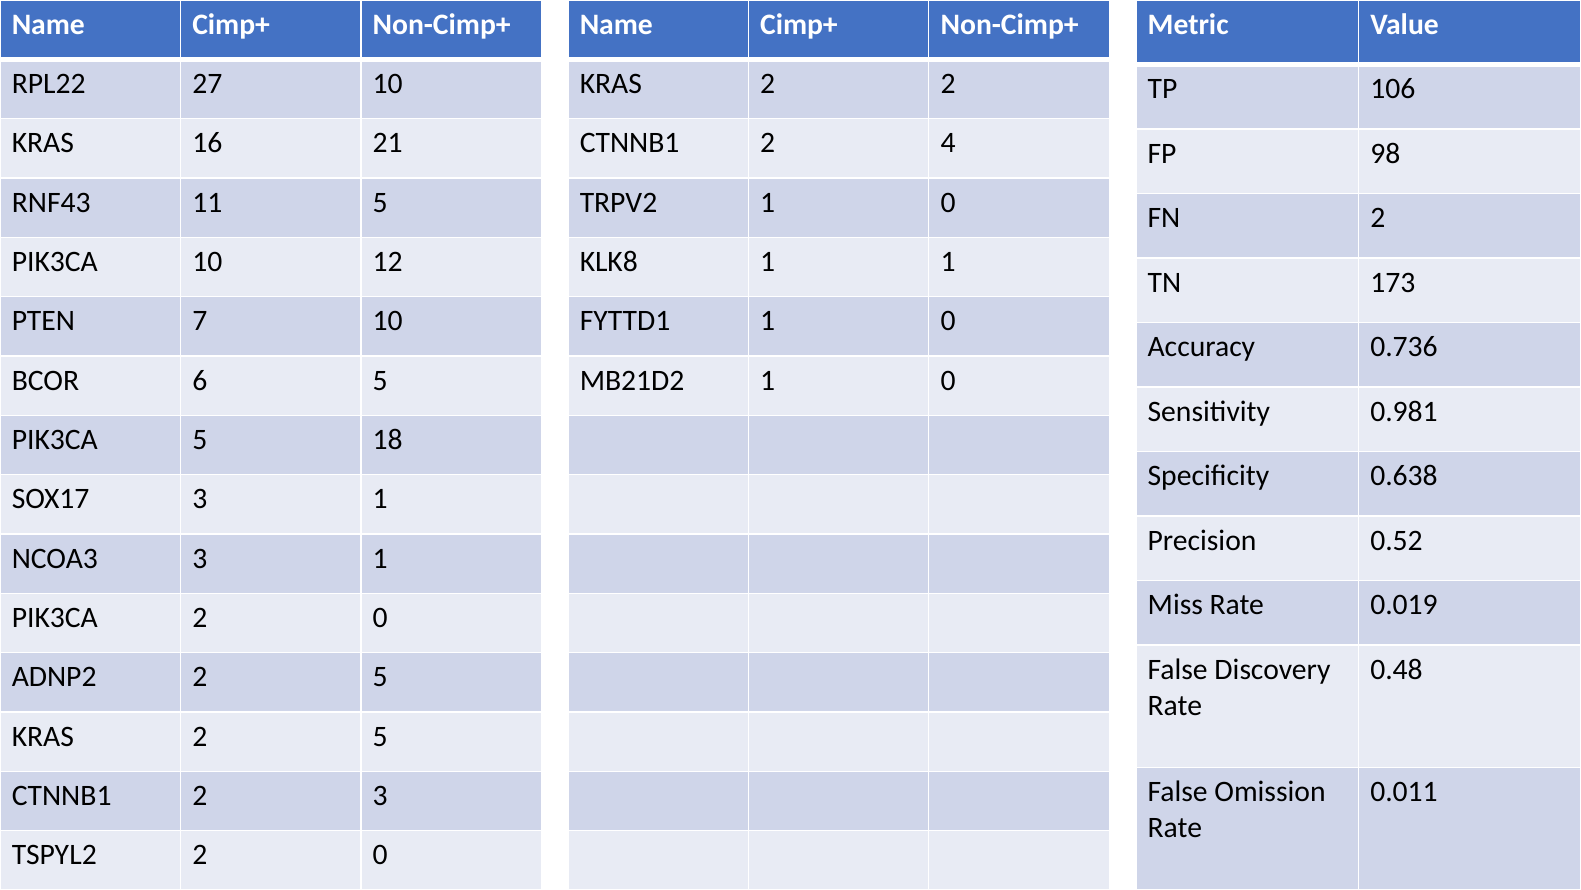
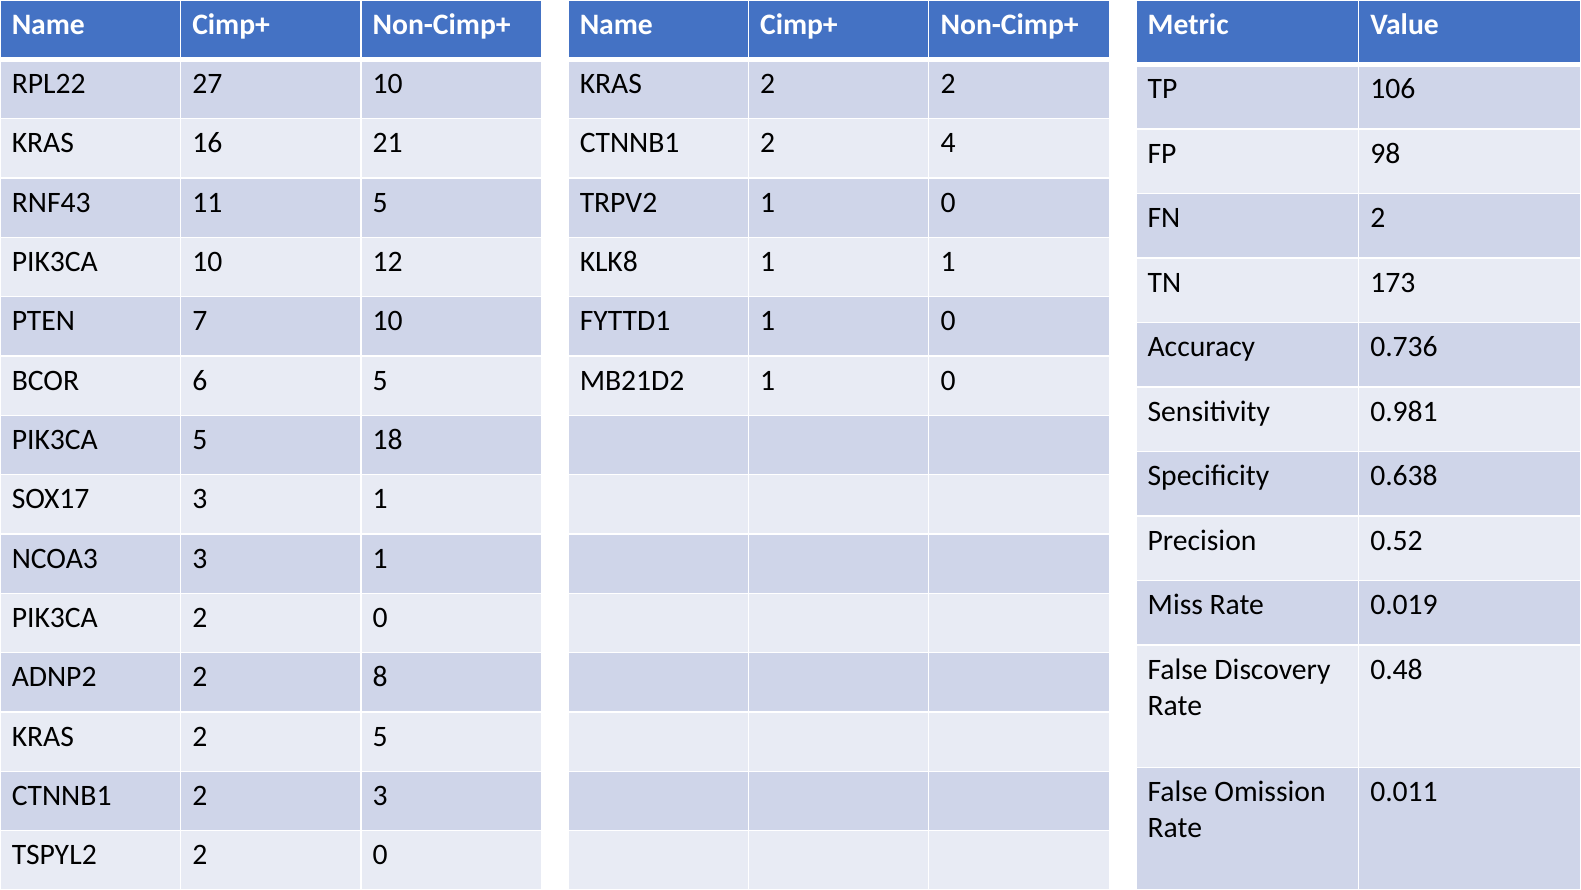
ADNP2 2 5: 5 -> 8
